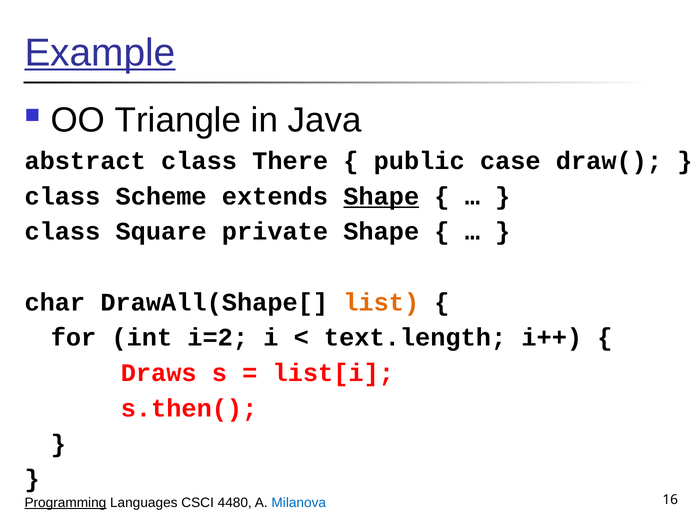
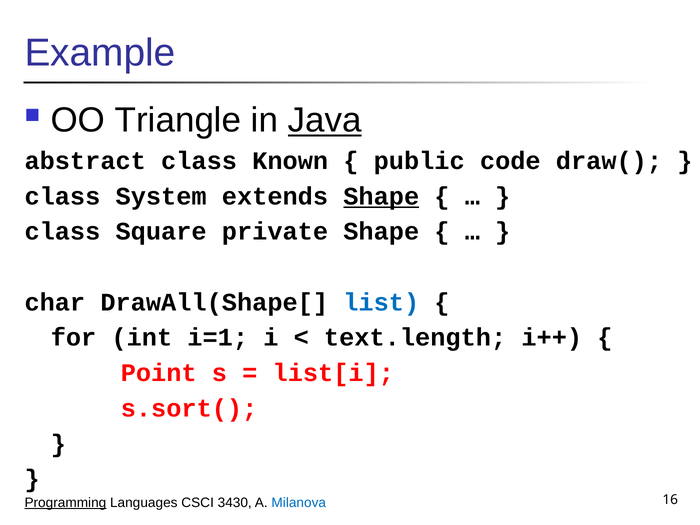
Example underline: present -> none
Java underline: none -> present
There: There -> Known
case: case -> code
Scheme: Scheme -> System
list colour: orange -> blue
i=2: i=2 -> i=1
Draws: Draws -> Point
s.then(: s.then( -> s.sort(
4480: 4480 -> 3430
